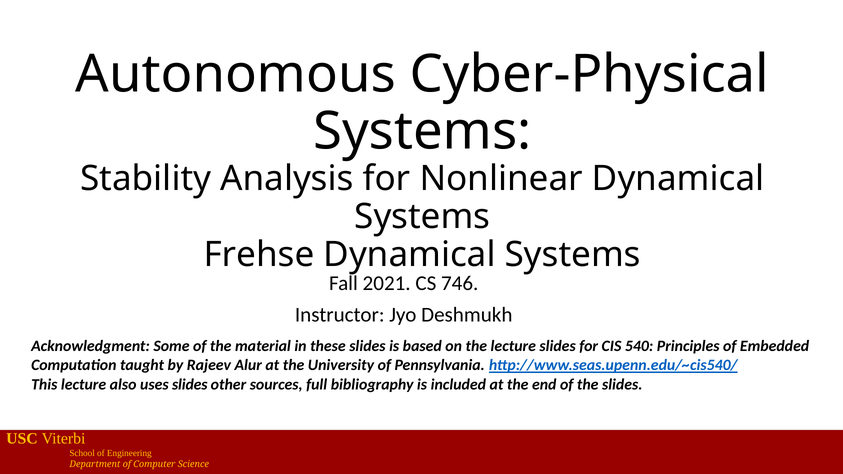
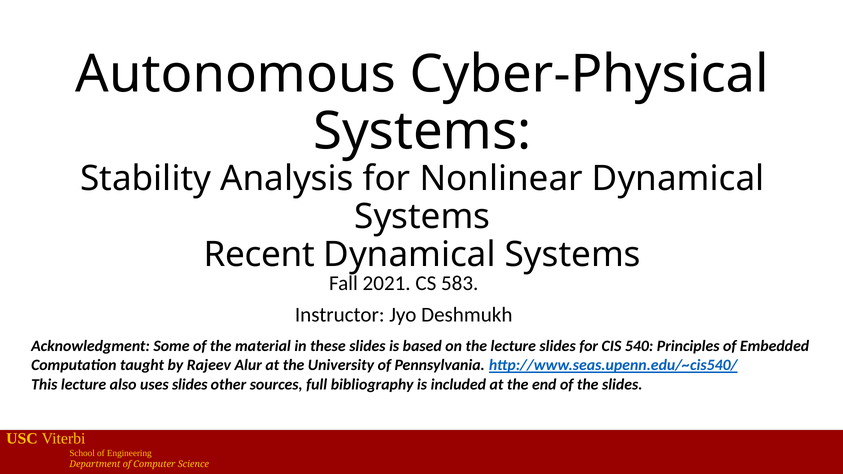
Frehse: Frehse -> Recent
746: 746 -> 583
